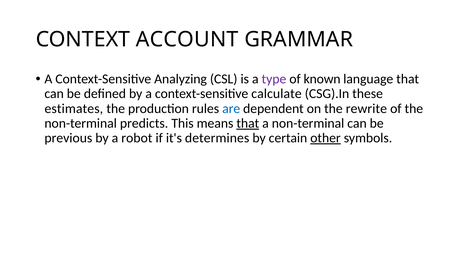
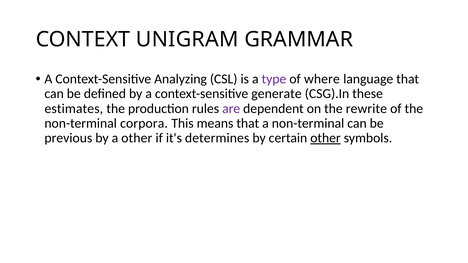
ACCOUNT: ACCOUNT -> UNIGRAM
known: known -> where
calculate: calculate -> generate
are colour: blue -> purple
predicts: predicts -> corpora
that at (248, 123) underline: present -> none
a robot: robot -> other
